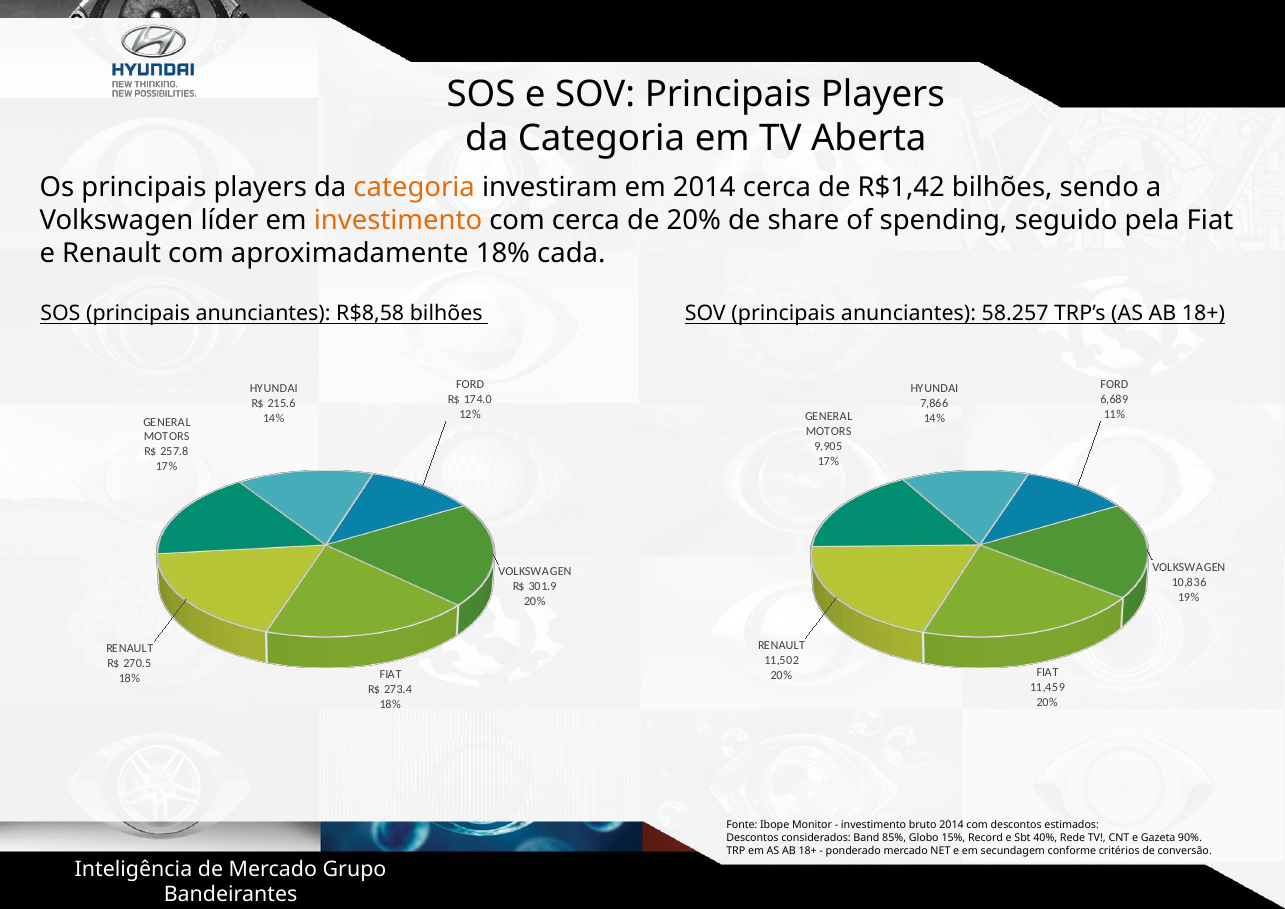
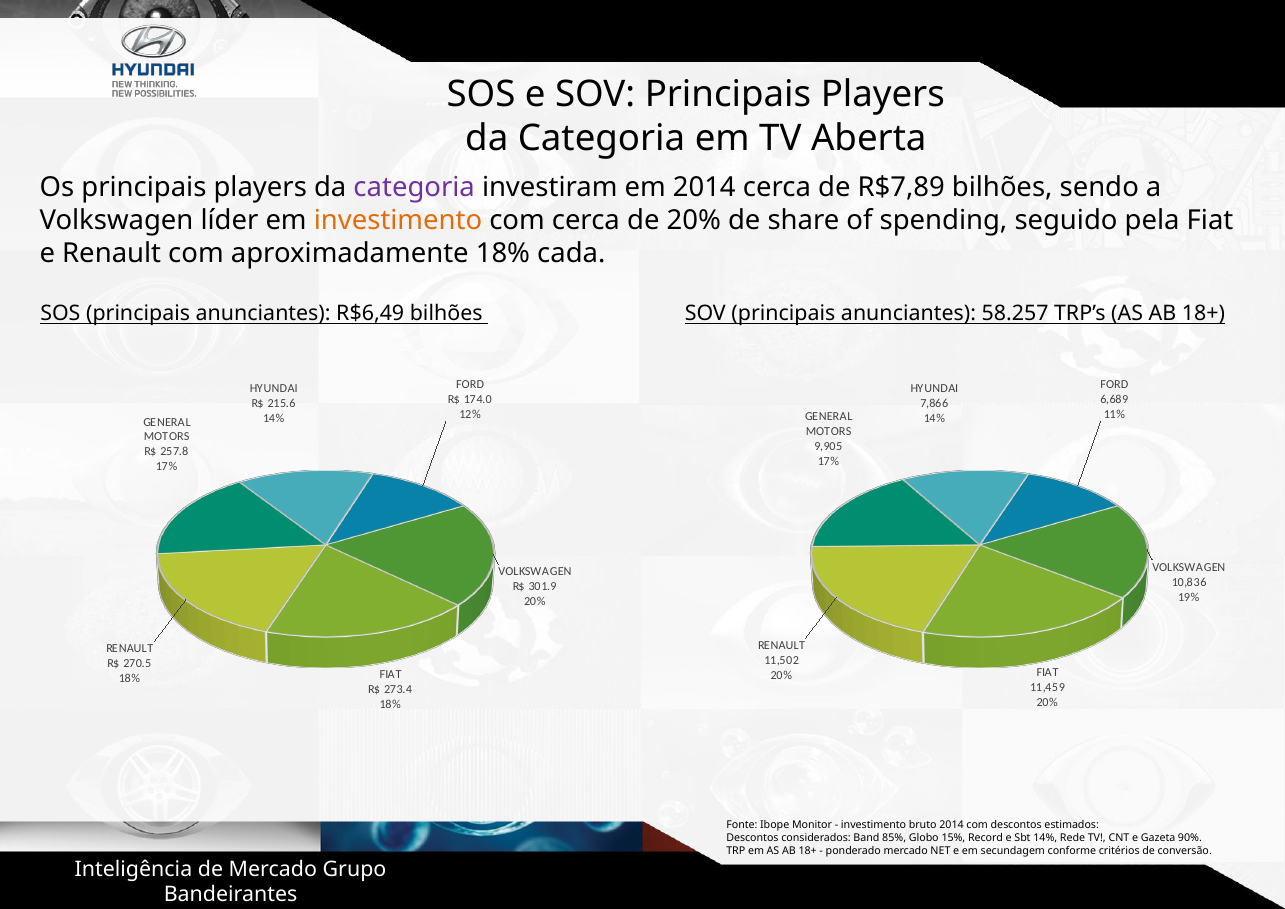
categoria at (414, 187) colour: orange -> purple
R$1,42: R$1,42 -> R$7,89
R$8,58: R$8,58 -> R$6,49
Sbt 40%: 40% -> 14%
